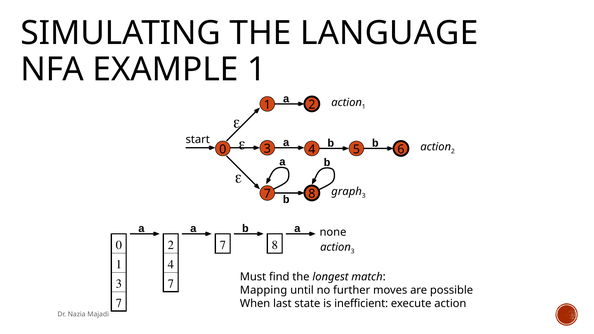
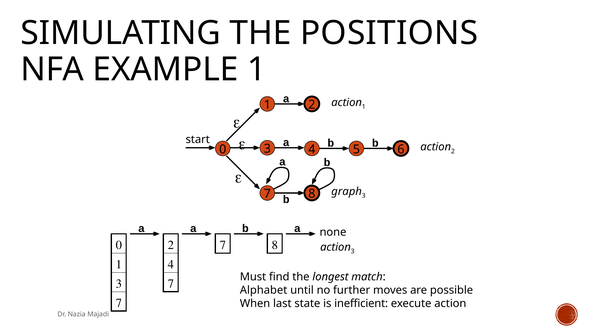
LANGUAGE: LANGUAGE -> POSITIONS
Mapping: Mapping -> Alphabet
